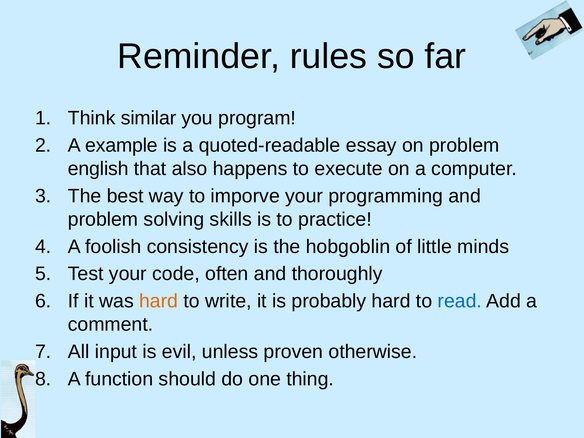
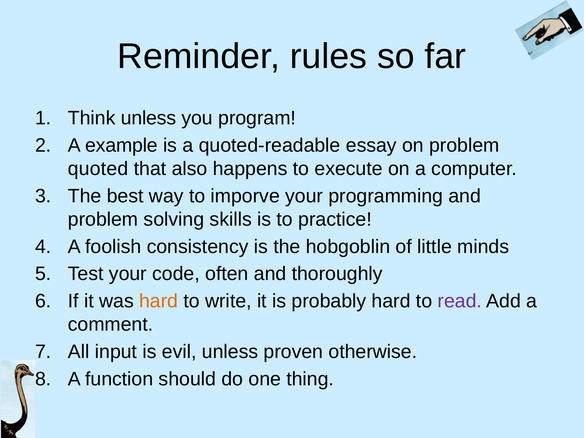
Think similar: similar -> unless
english: english -> quoted
read colour: blue -> purple
